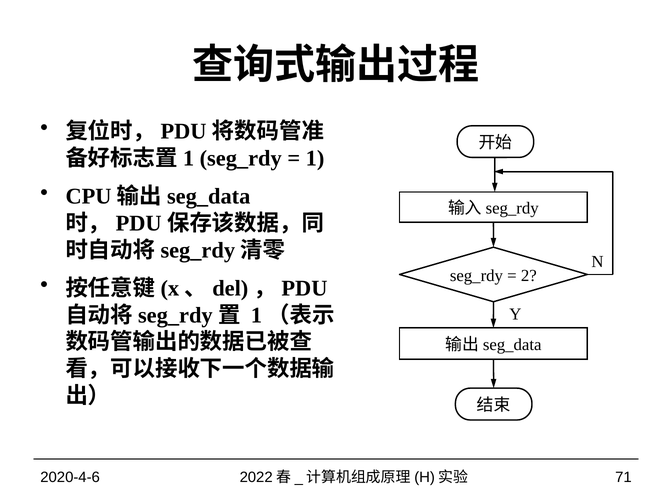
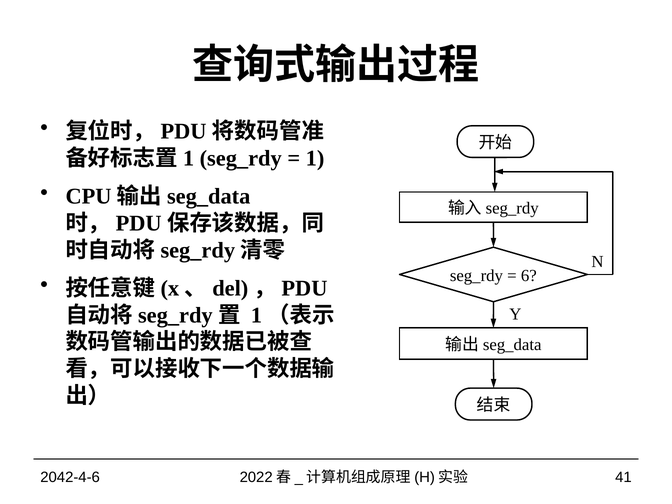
2: 2 -> 6
2020-4-6: 2020-4-6 -> 2042-4-6
71: 71 -> 41
